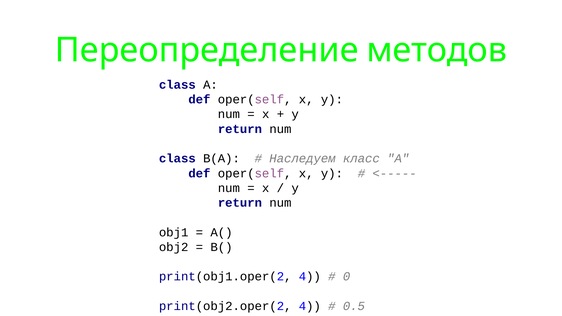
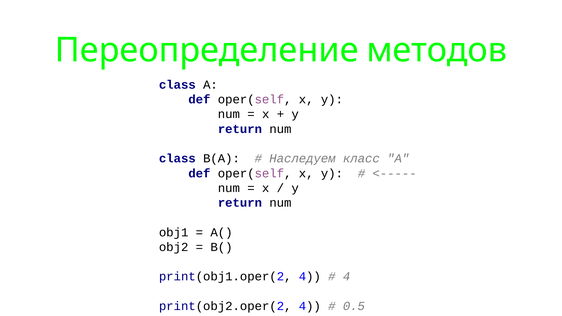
0 at (347, 277): 0 -> 4
